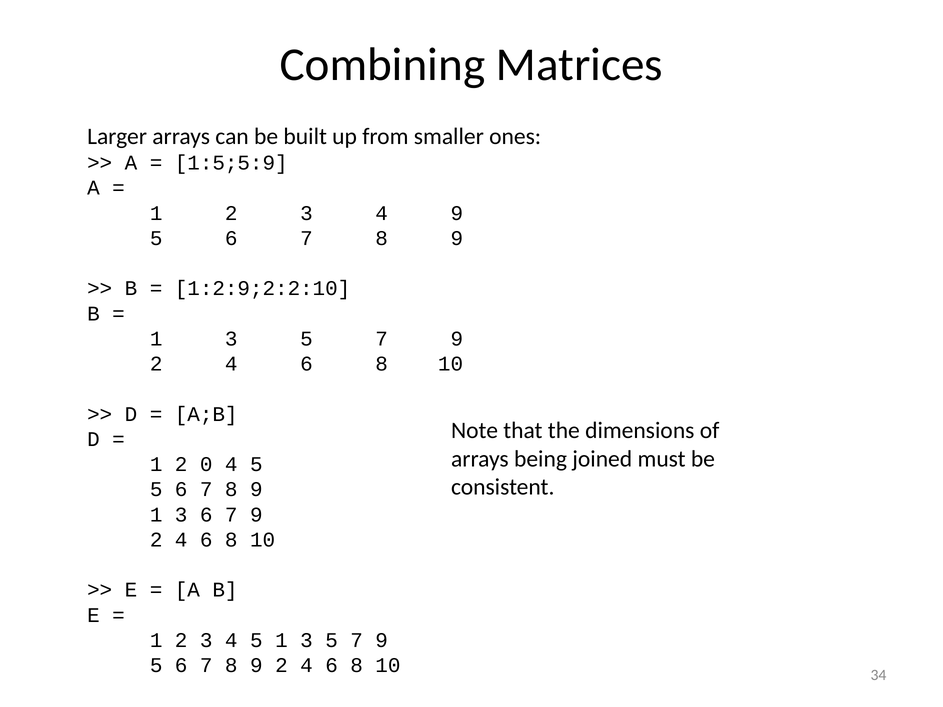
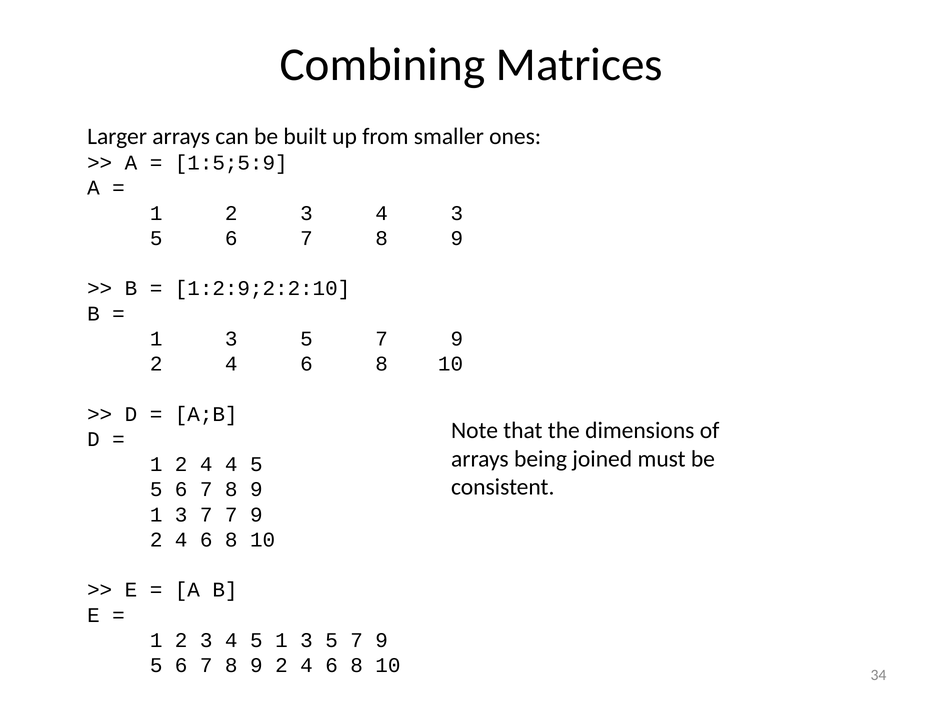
4 9: 9 -> 3
1 2 0: 0 -> 4
3 6: 6 -> 7
